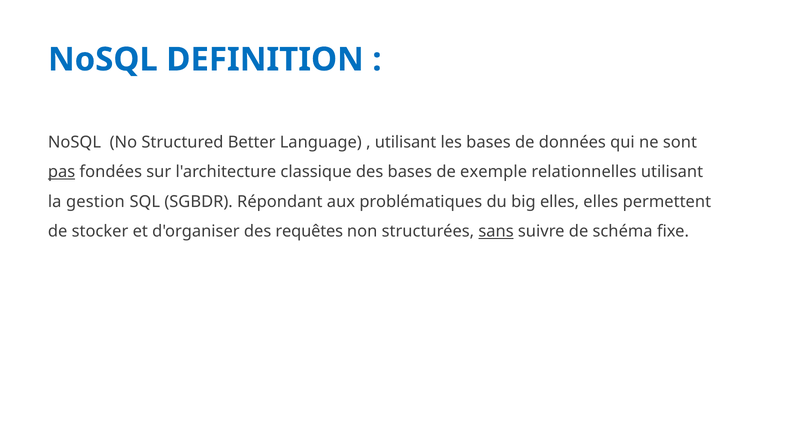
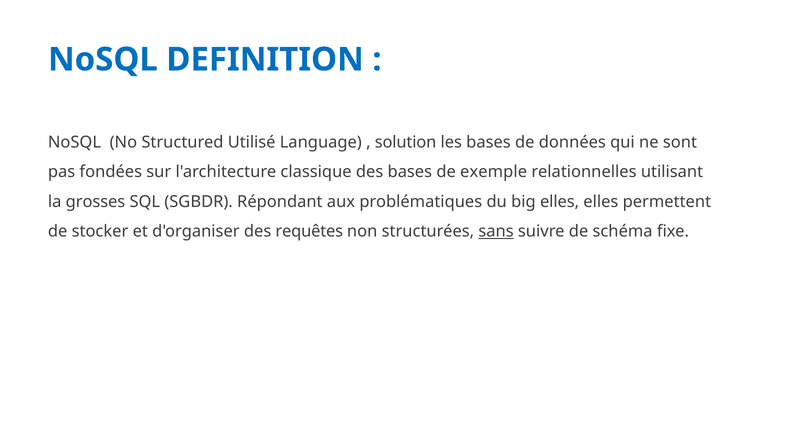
Better: Better -> Utilisé
utilisant at (406, 142): utilisant -> solution
pas underline: present -> none
gestion: gestion -> grosses
